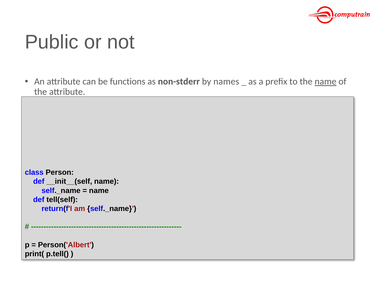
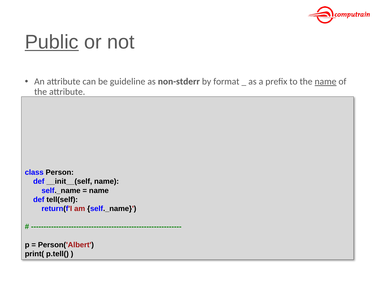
Public underline: none -> present
be functions: functions -> guideline
names: names -> format
